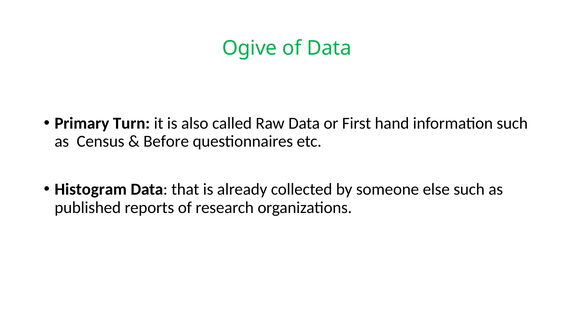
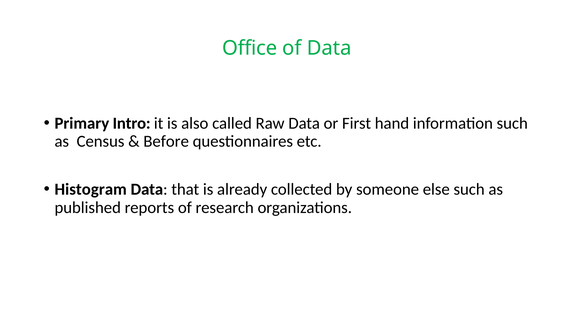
Ogive: Ogive -> Office
Turn: Turn -> Intro
